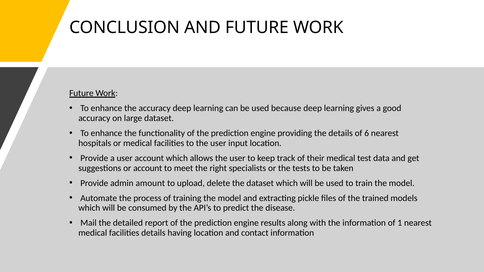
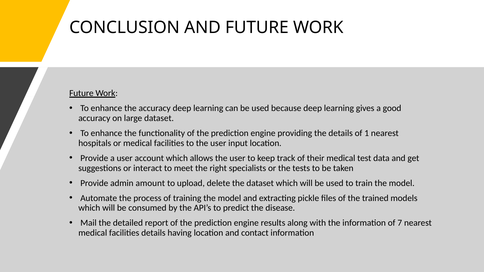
6: 6 -> 1
or account: account -> interact
1: 1 -> 7
